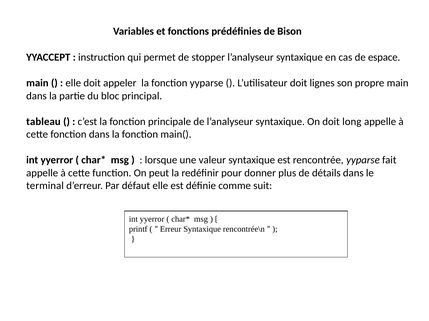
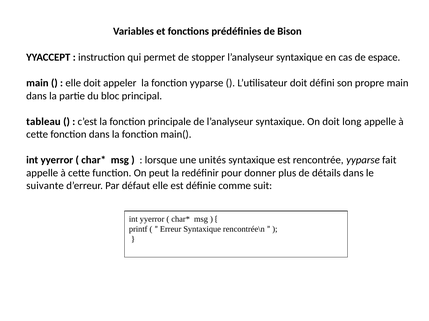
lignes: lignes -> défini
valeur: valeur -> unités
terminal: terminal -> suivante
